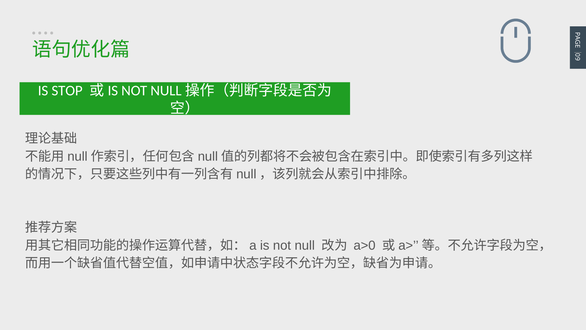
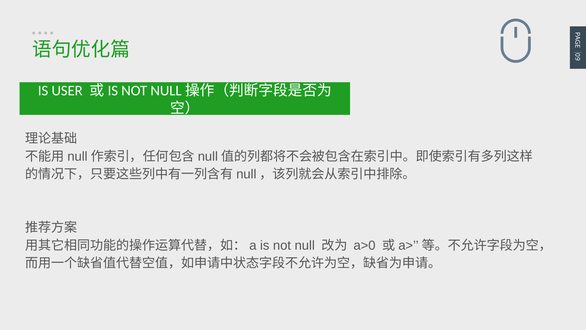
STOP: STOP -> USER
